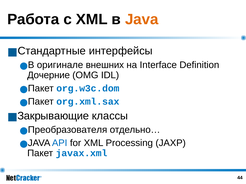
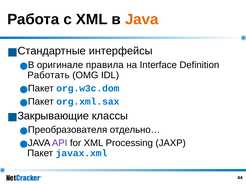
внешних: внешних -> правила
Дочерние: Дочерние -> Работать
API colour: blue -> purple
